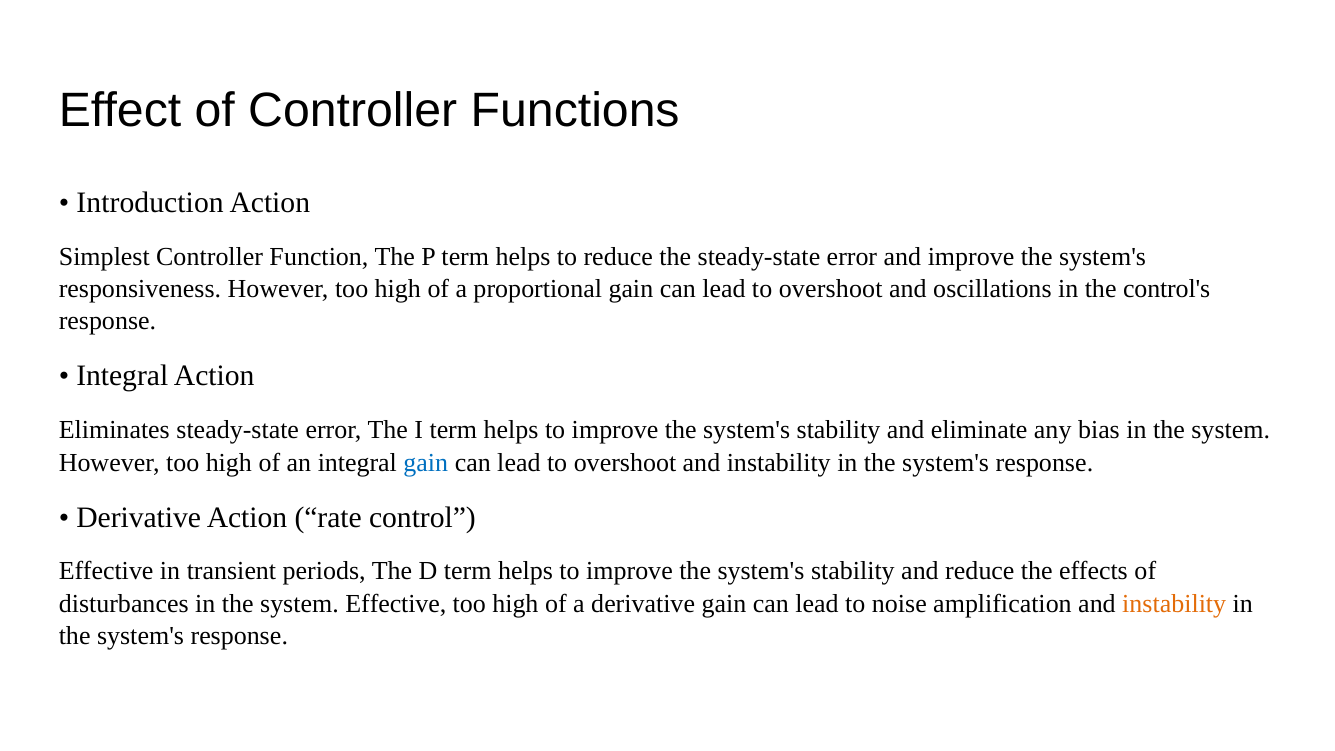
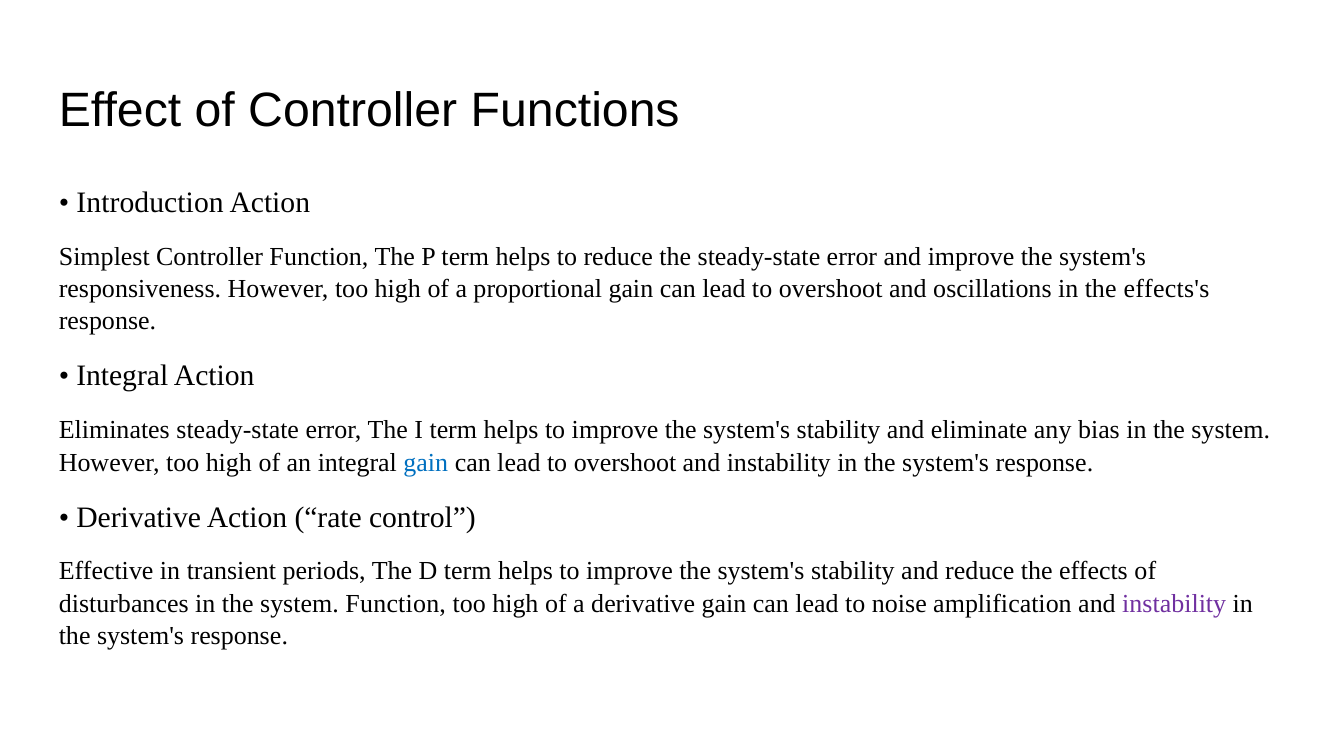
control's: control's -> effects's
system Effective: Effective -> Function
instability at (1174, 604) colour: orange -> purple
